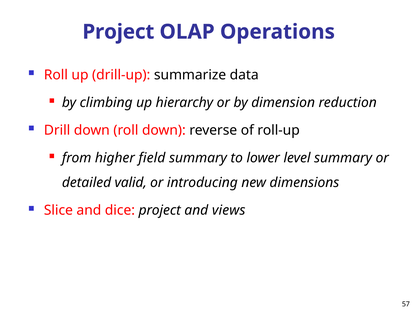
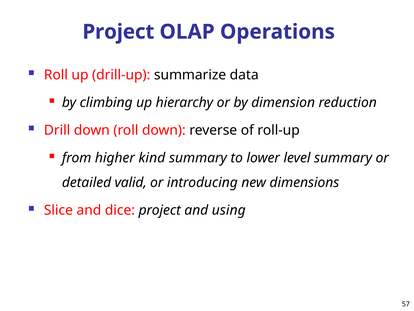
field: field -> kind
views: views -> using
